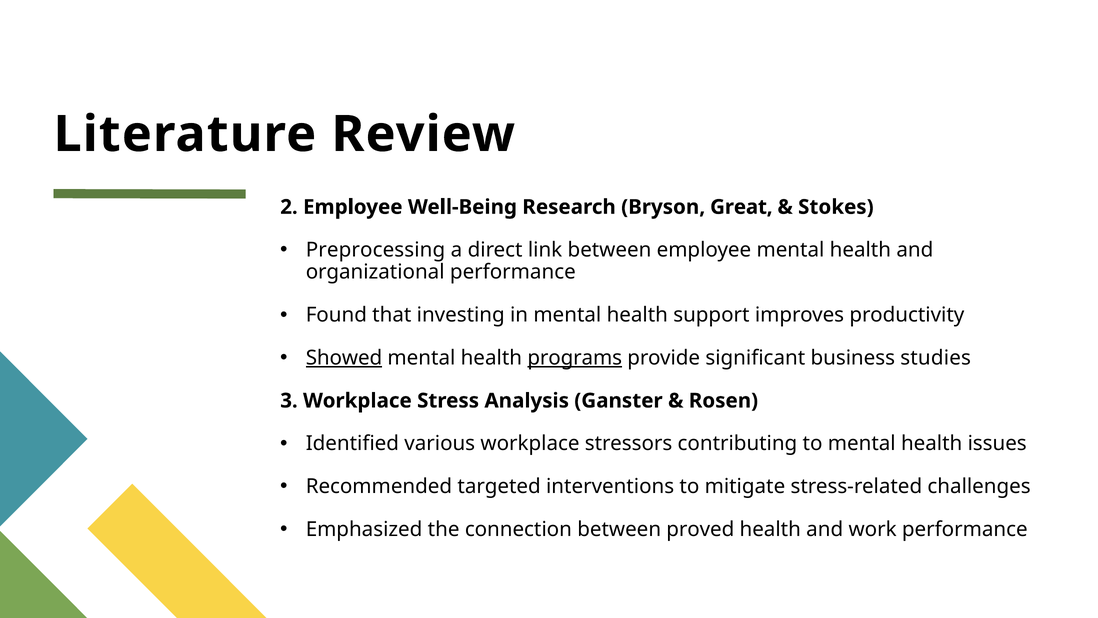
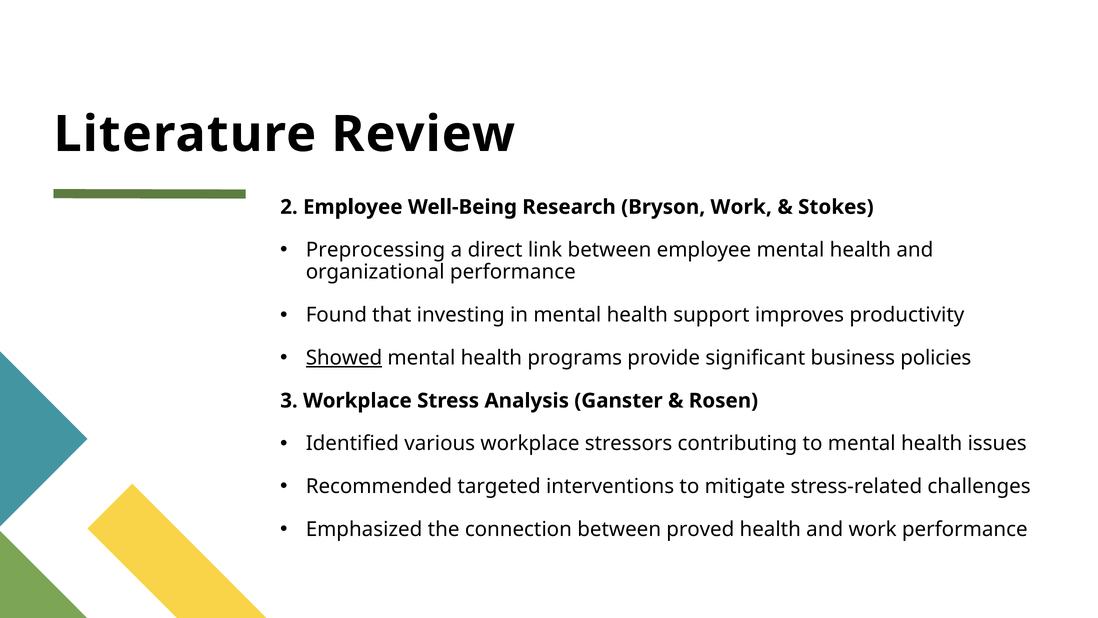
Bryson Great: Great -> Work
programs underline: present -> none
studies: studies -> policies
